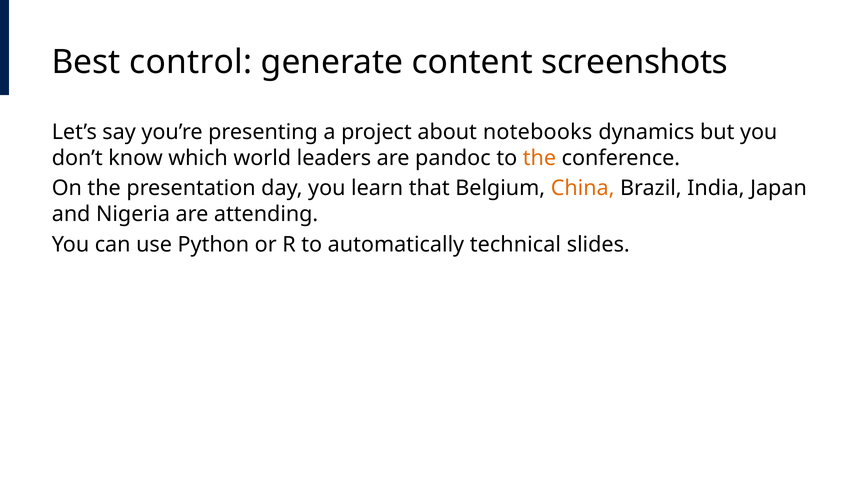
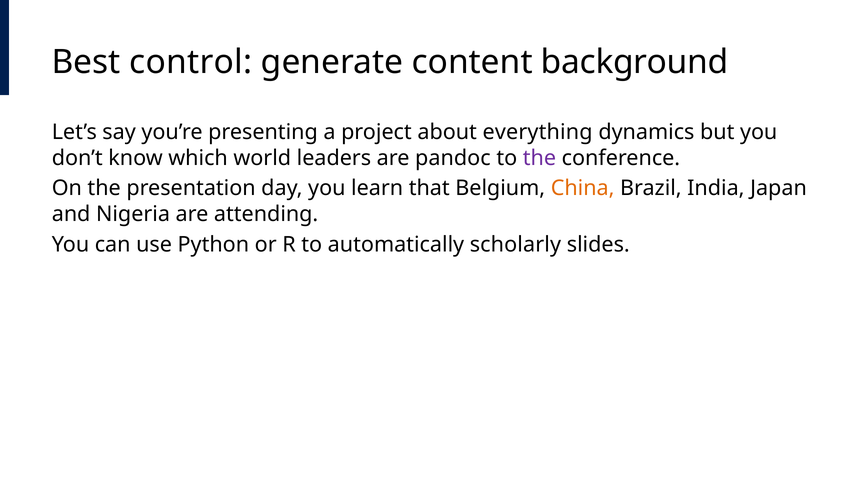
screenshots: screenshots -> background
notebooks: notebooks -> everything
the at (539, 158) colour: orange -> purple
technical: technical -> scholarly
